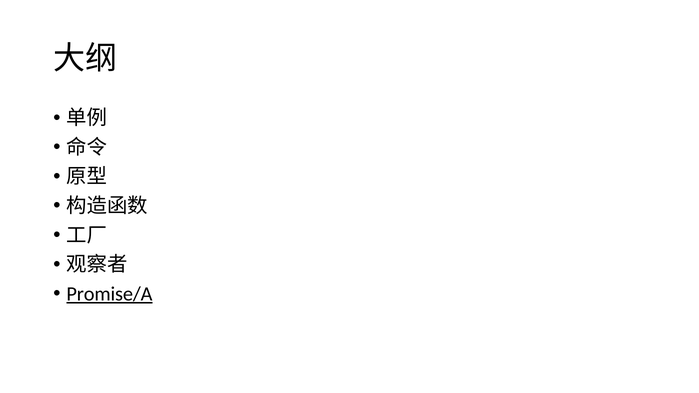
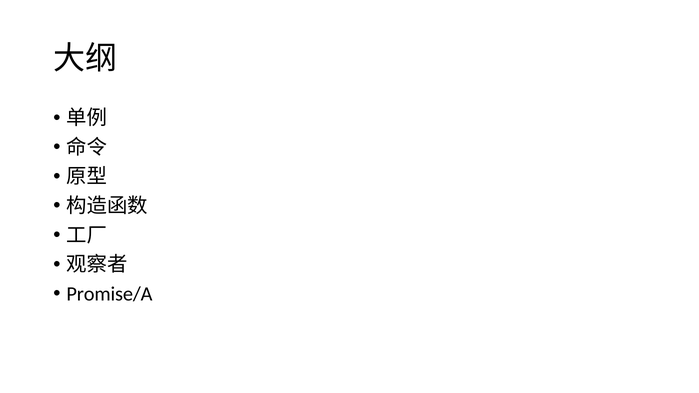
Promise/A underline: present -> none
